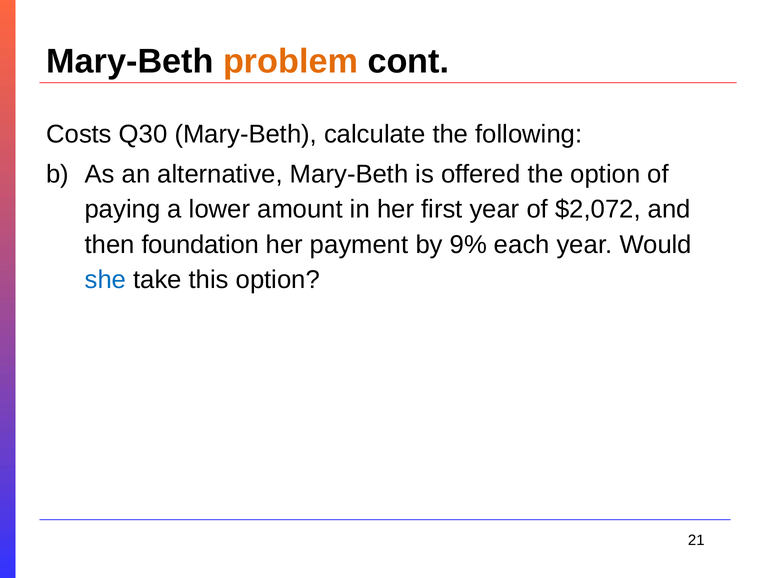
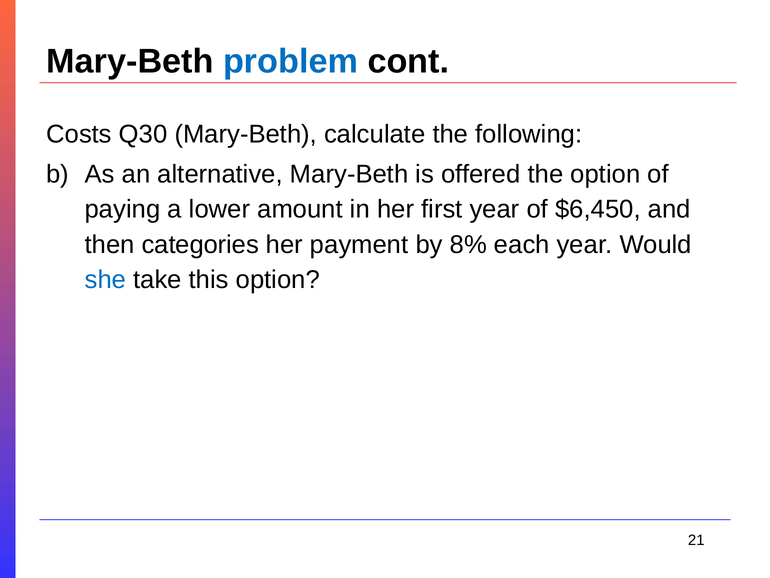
problem colour: orange -> blue
$2,072: $2,072 -> $6,450
foundation: foundation -> categories
9%: 9% -> 8%
